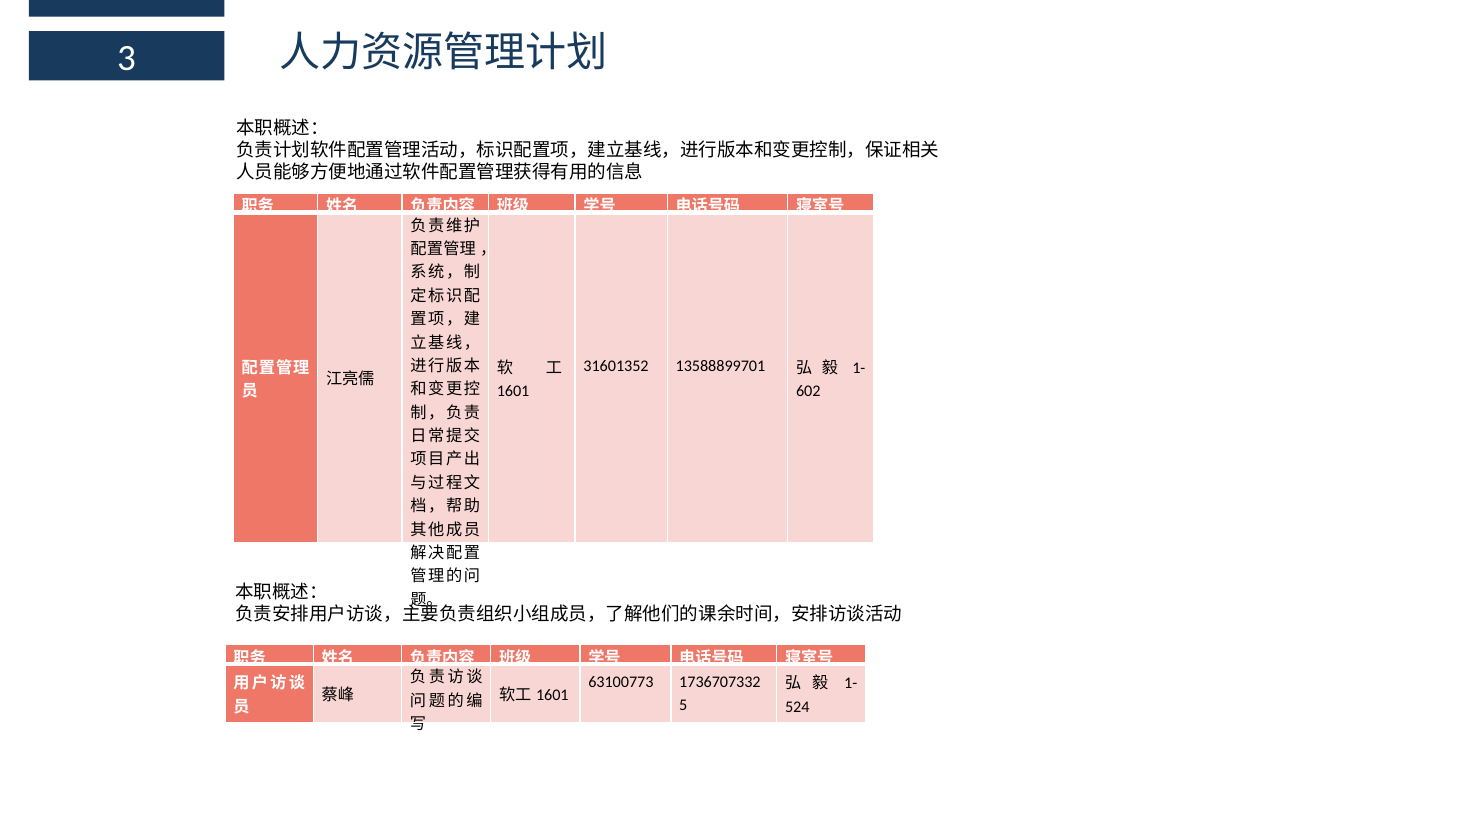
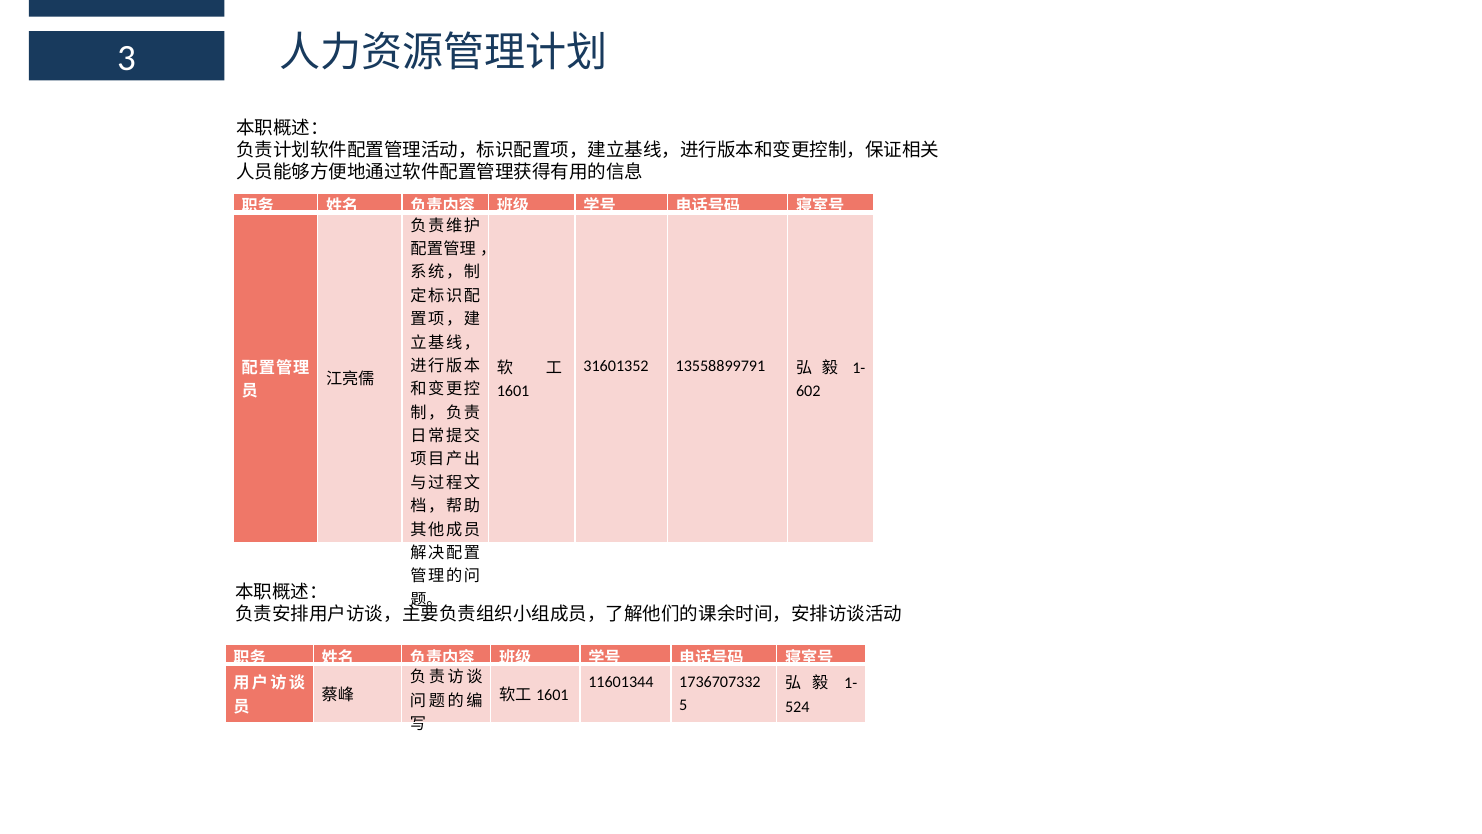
13588899701: 13588899701 -> 13558899791
63100773: 63100773 -> 11601344
